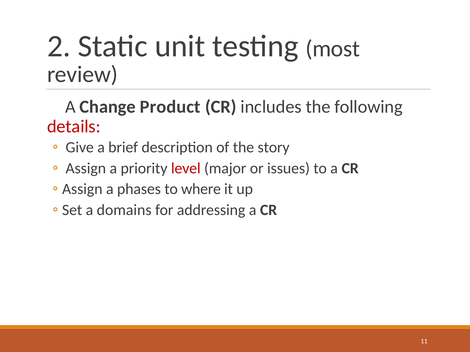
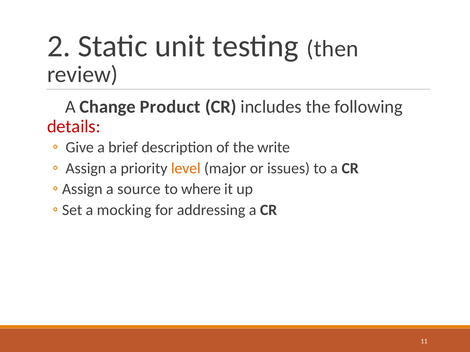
most: most -> then
story: story -> write
level colour: red -> orange
phases: phases -> source
domains: domains -> mocking
